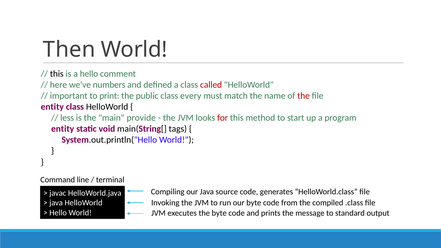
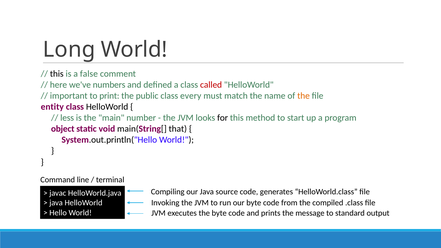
Then: Then -> Long
a hello: hello -> false
the at (304, 96) colour: red -> orange
provide: provide -> number
for colour: red -> black
entity at (63, 129): entity -> object
tags: tags -> that
